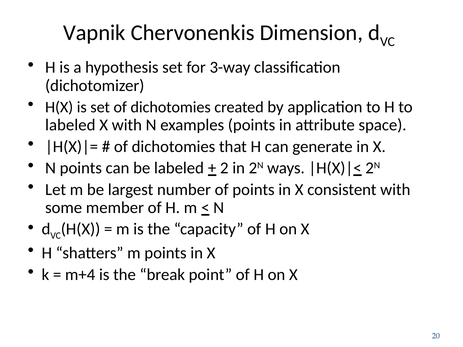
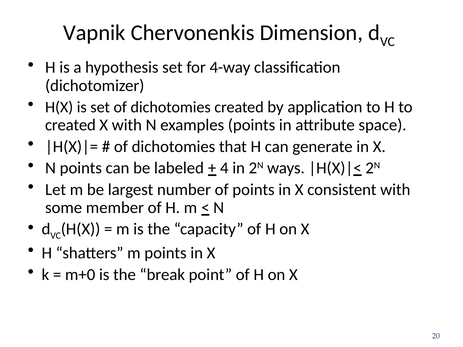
3-way: 3-way -> 4-way
labeled at (70, 125): labeled -> created
2: 2 -> 4
m+4: m+4 -> m+0
